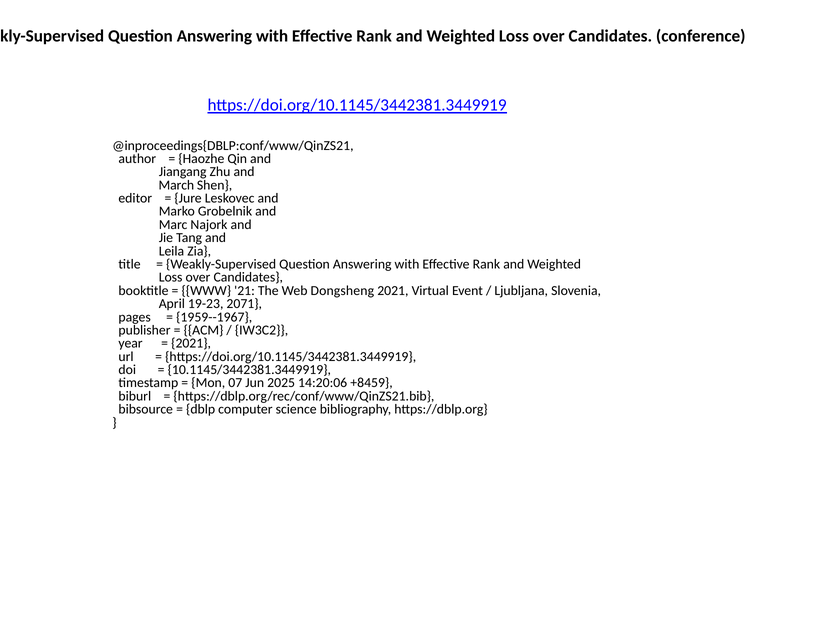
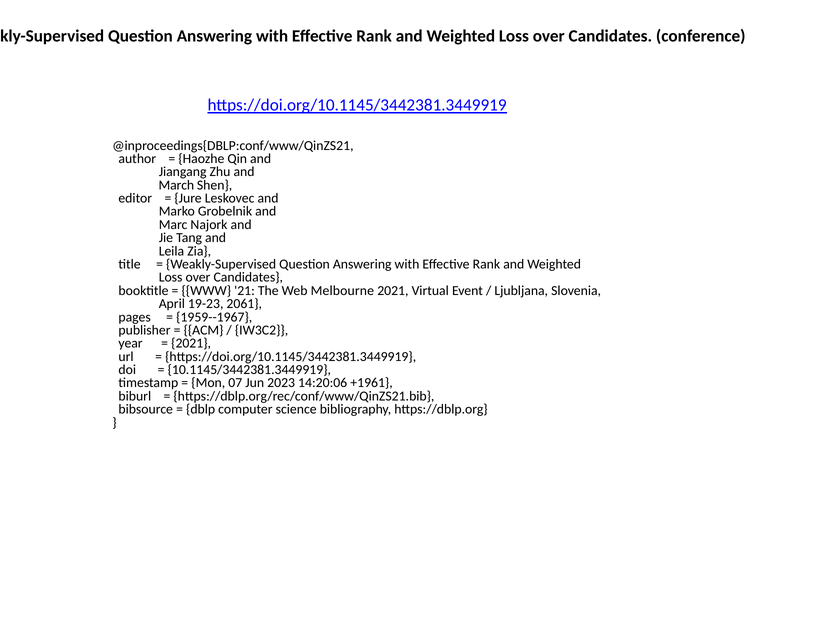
Dongsheng: Dongsheng -> Melbourne
2071: 2071 -> 2061
2025: 2025 -> 2023
+8459: +8459 -> +1961
